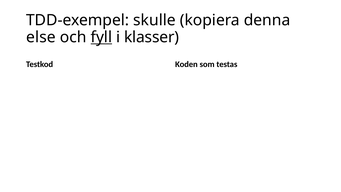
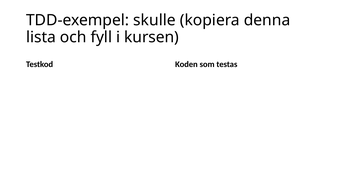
else: else -> lista
fyll underline: present -> none
klasser: klasser -> kursen
